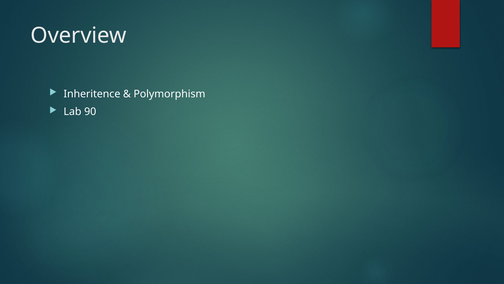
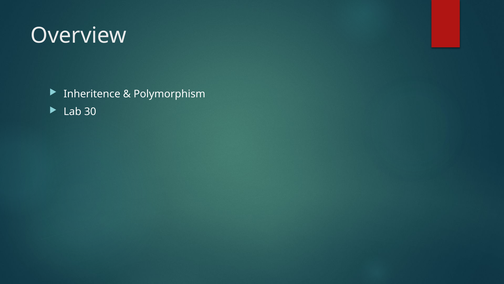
90: 90 -> 30
